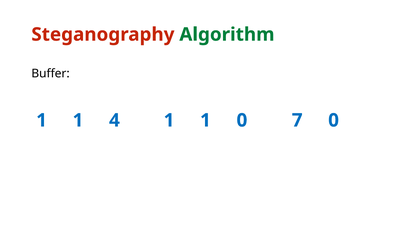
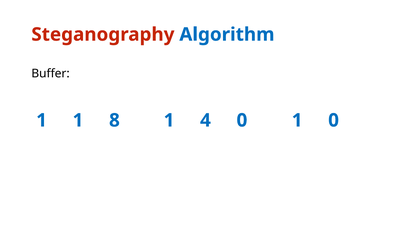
Algorithm colour: green -> blue
4: 4 -> 8
1 1 1: 1 -> 4
0 7: 7 -> 1
